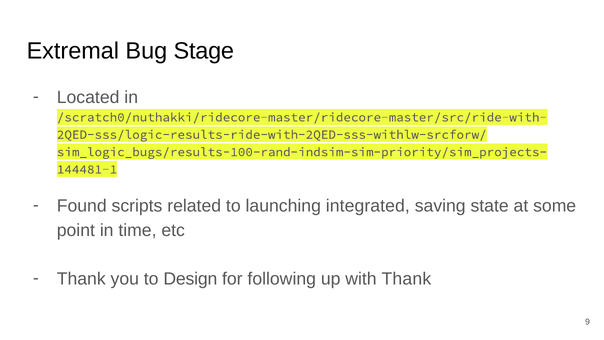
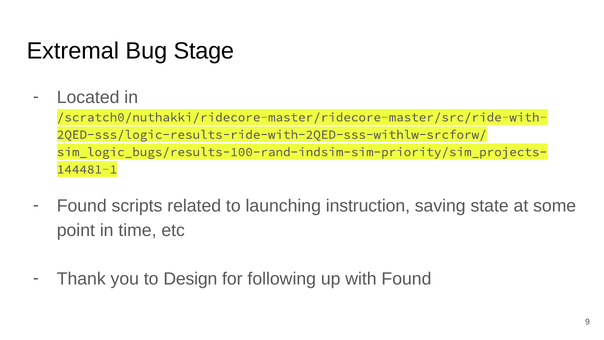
integrated: integrated -> instruction
with Thank: Thank -> Found
